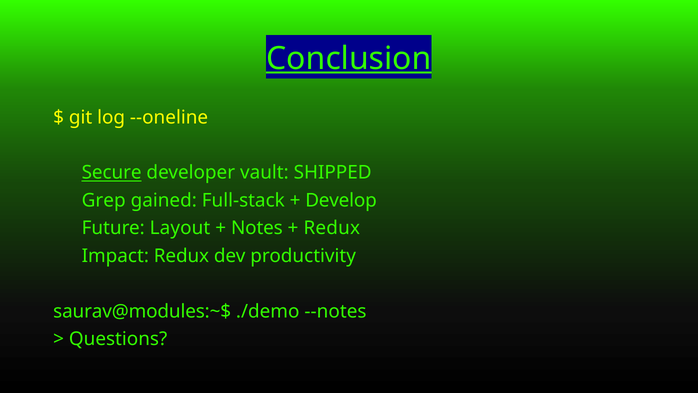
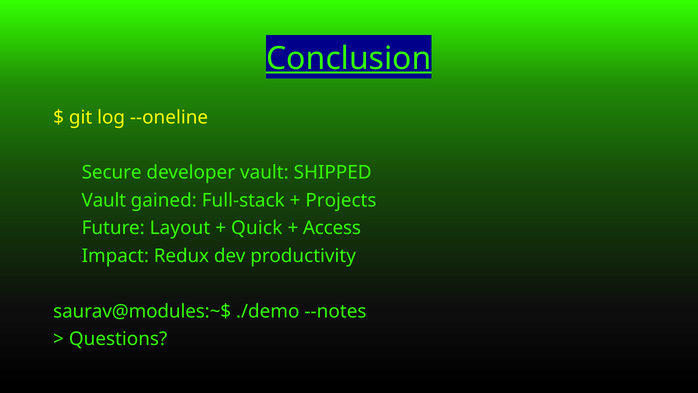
Secure underline: present -> none
Grep at (104, 200): Grep -> Vault
Develop: Develop -> Projects
Notes: Notes -> Quick
Redux at (332, 228): Redux -> Access
